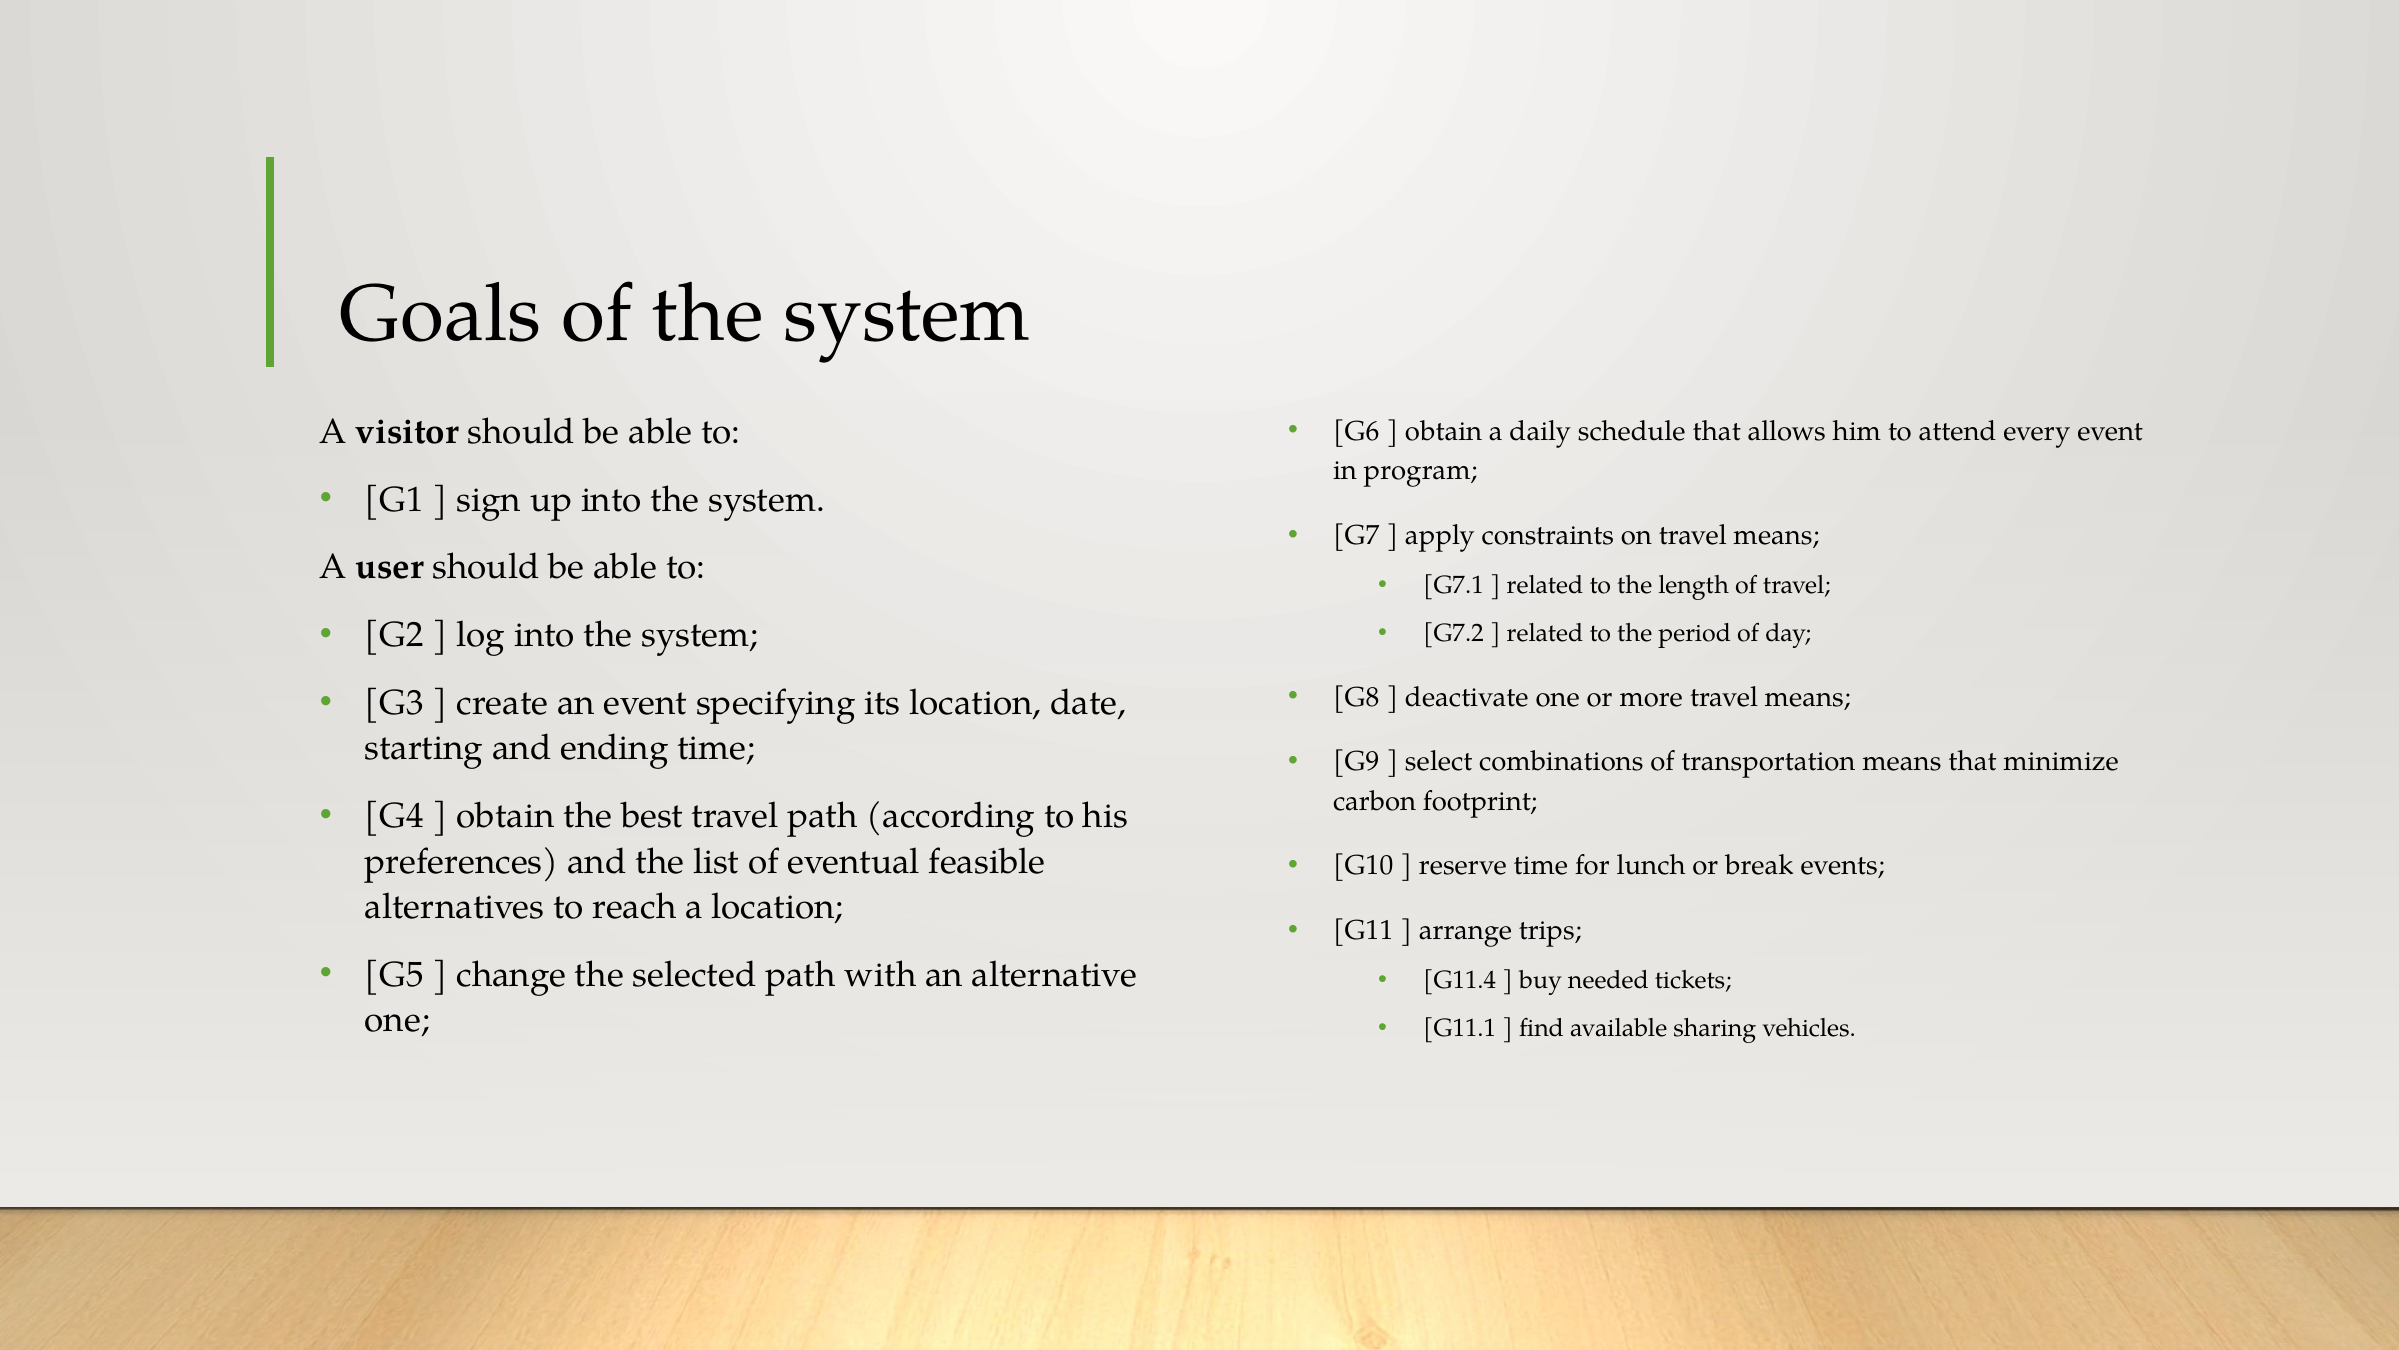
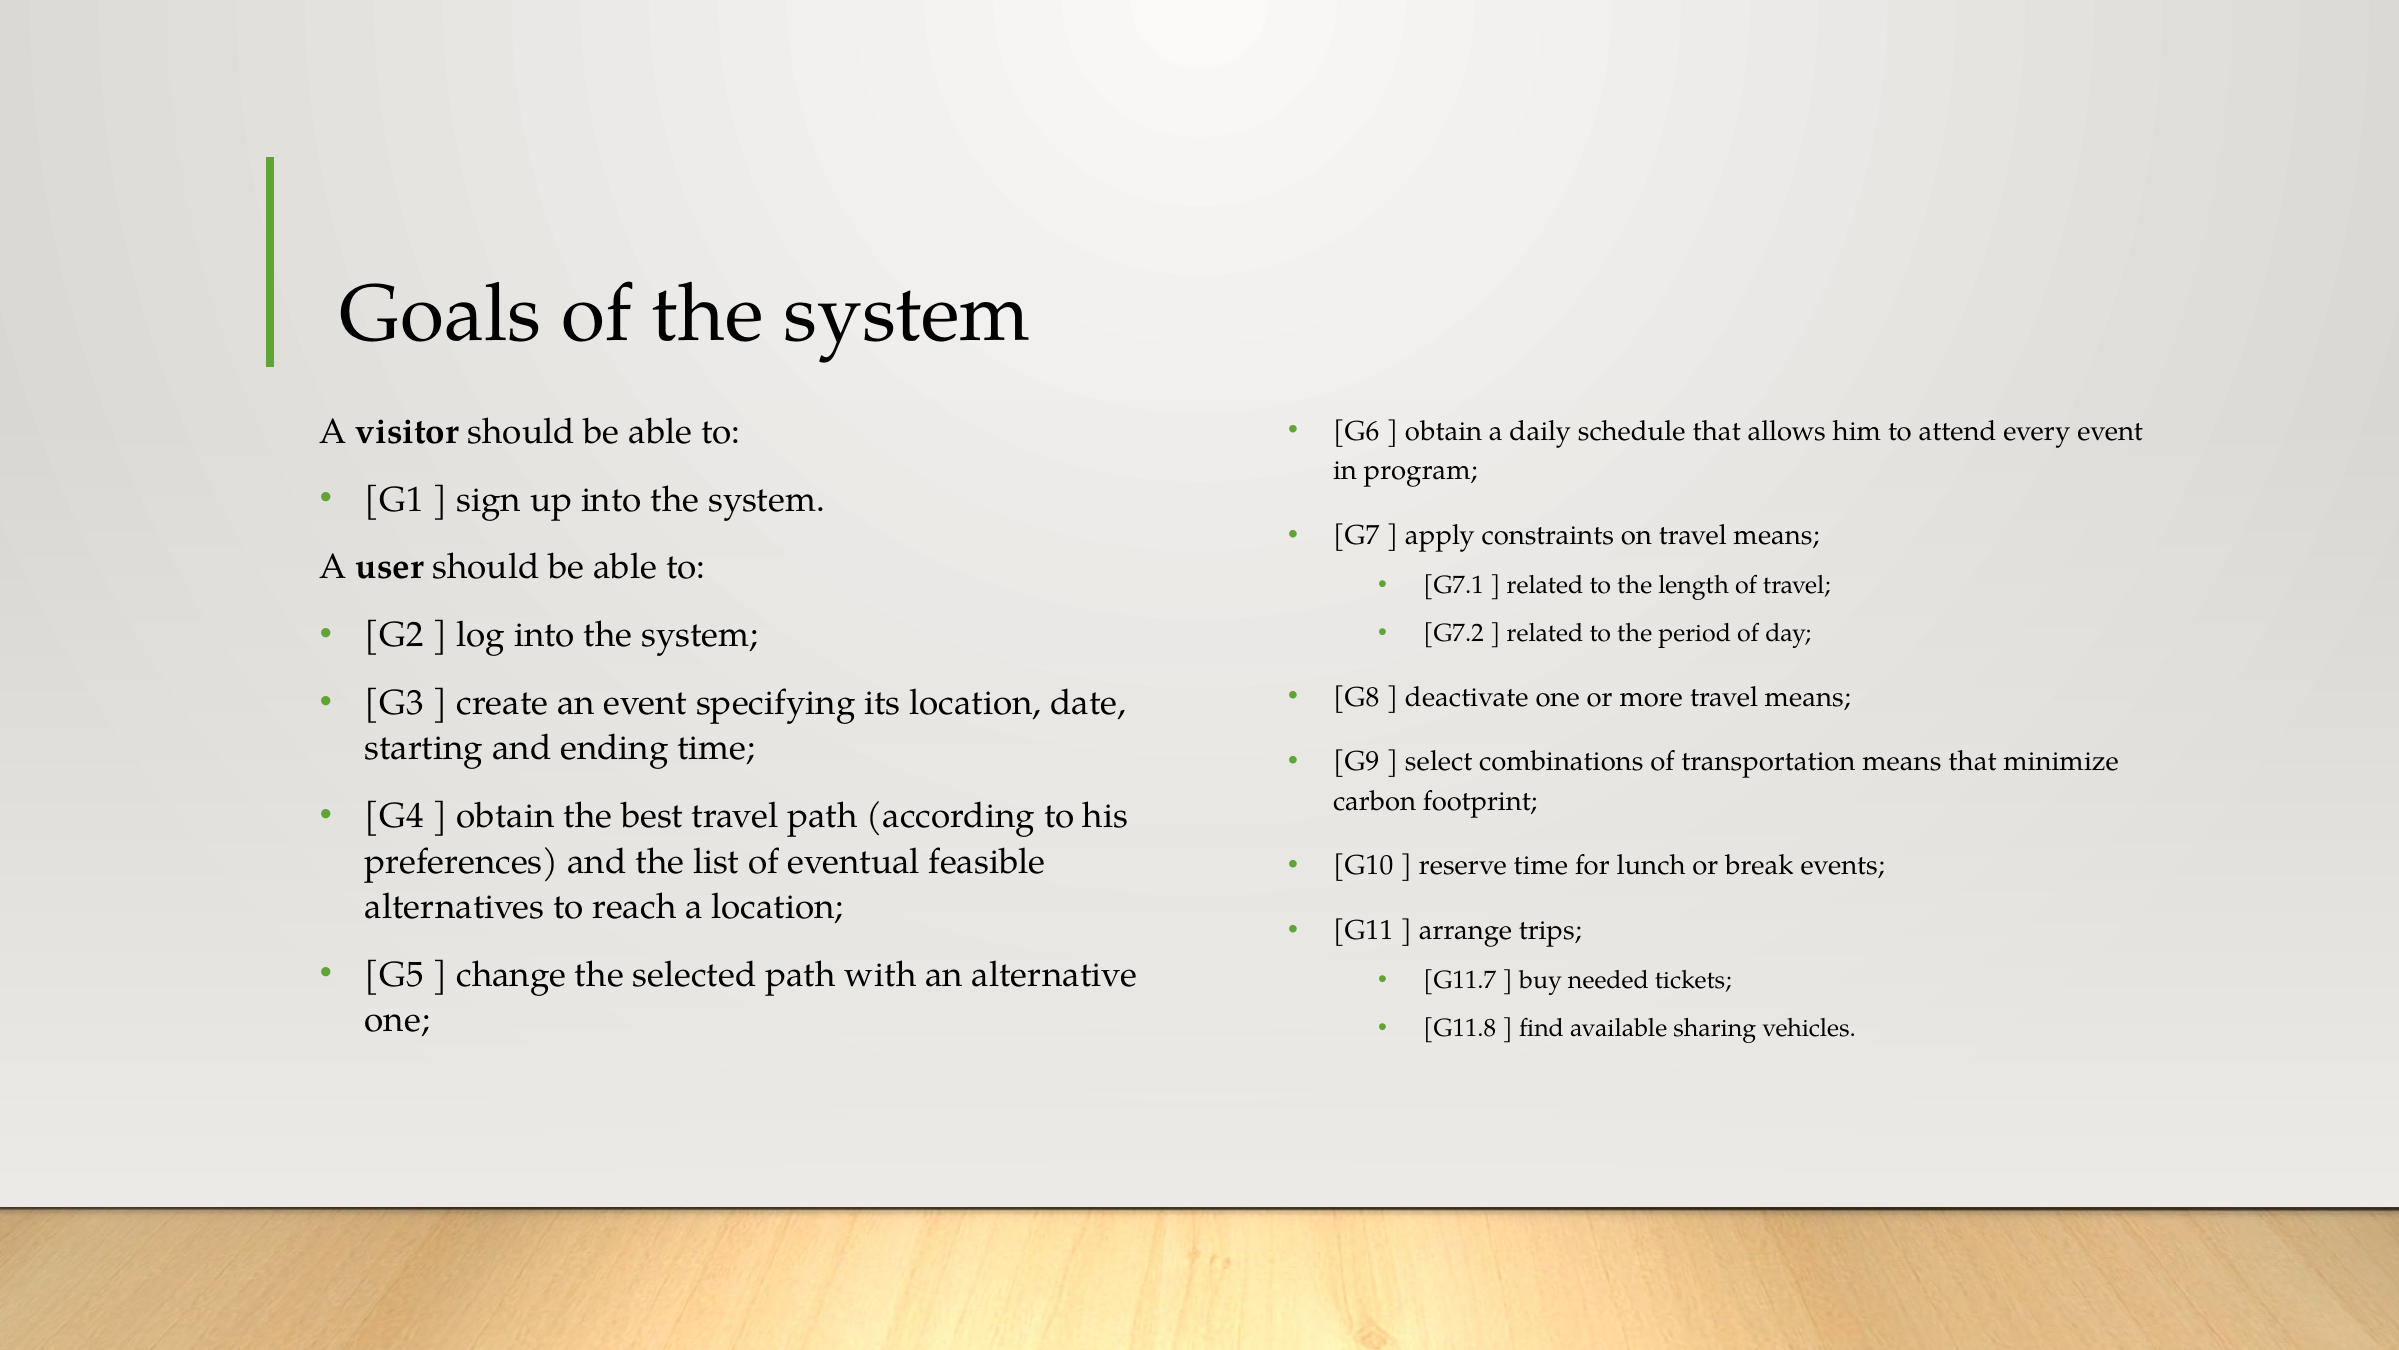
G11.4: G11.4 -> G11.7
G11.1: G11.1 -> G11.8
